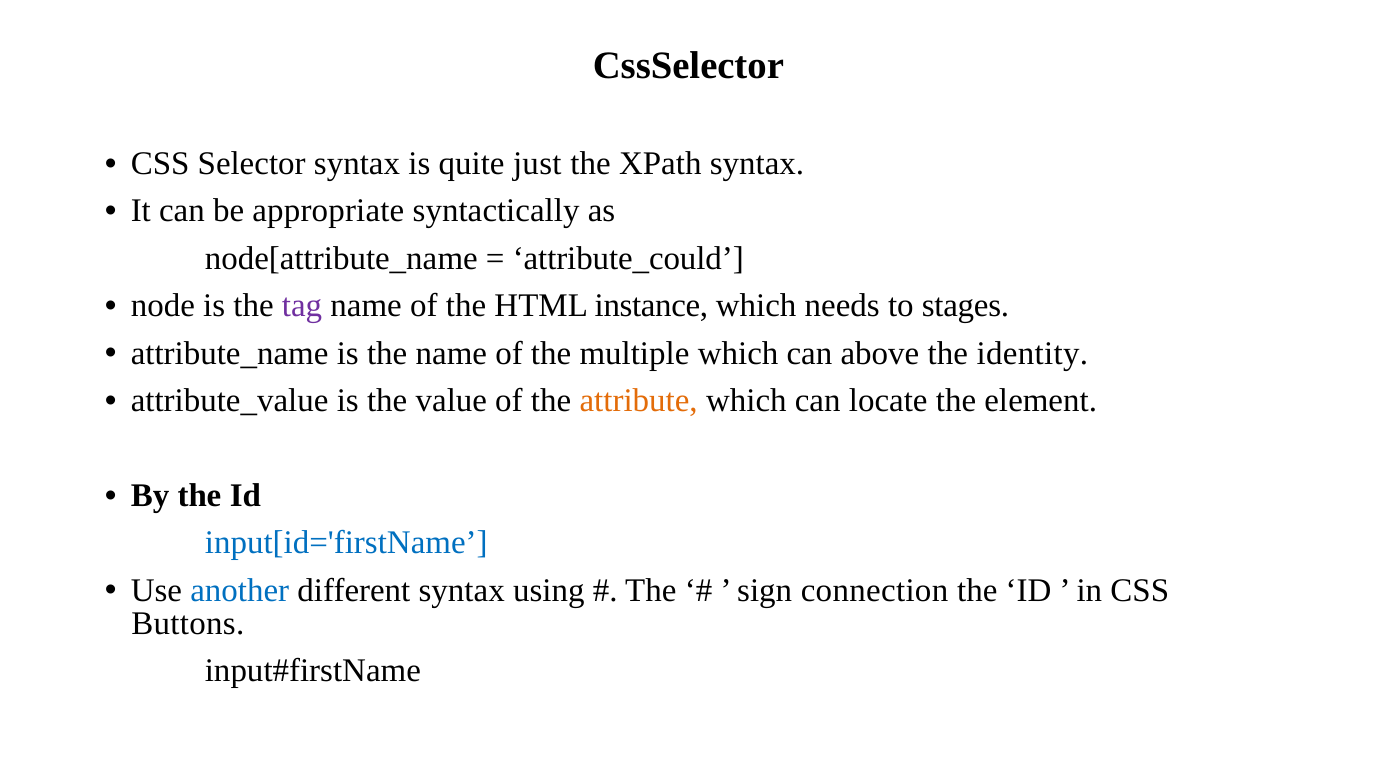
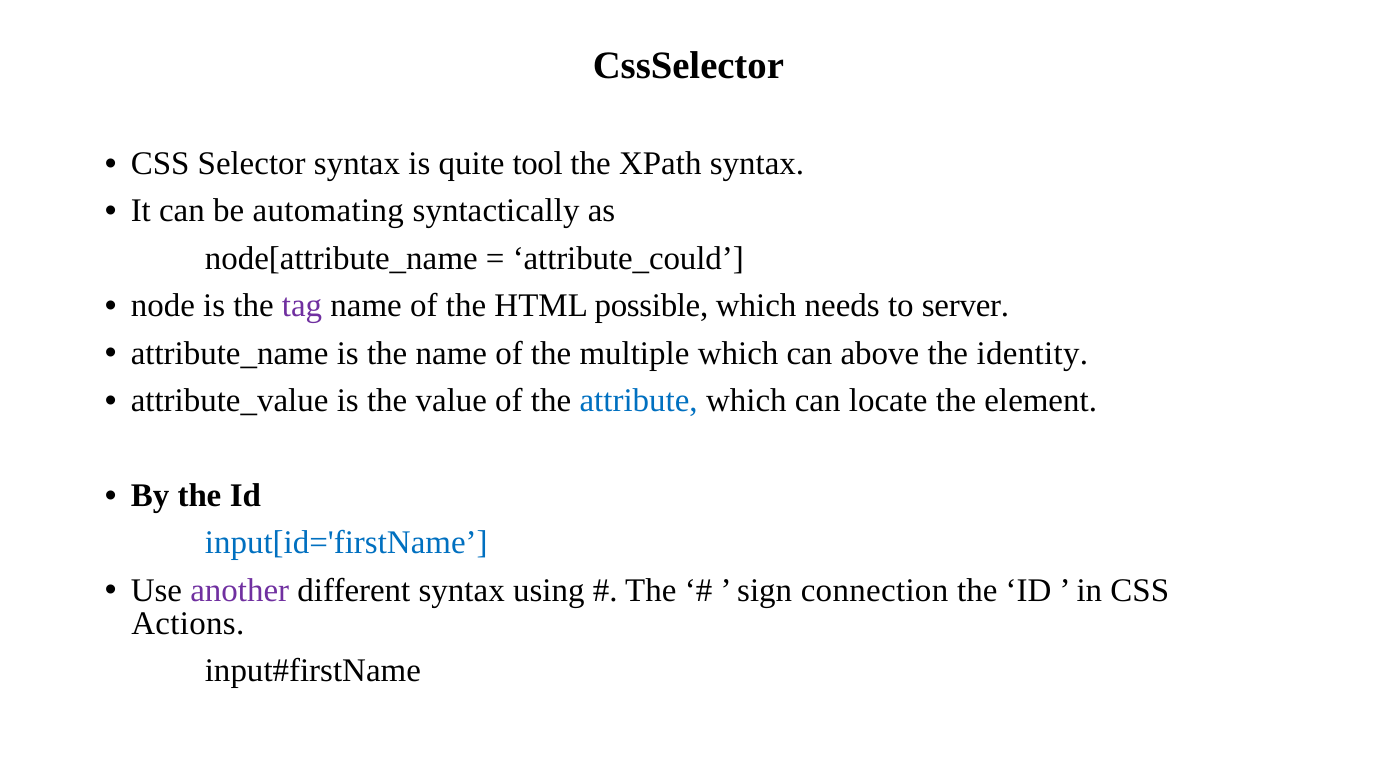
just: just -> tool
appropriate: appropriate -> automating
instance: instance -> possible
stages: stages -> server
attribute colour: orange -> blue
another colour: blue -> purple
Buttons: Buttons -> Actions
